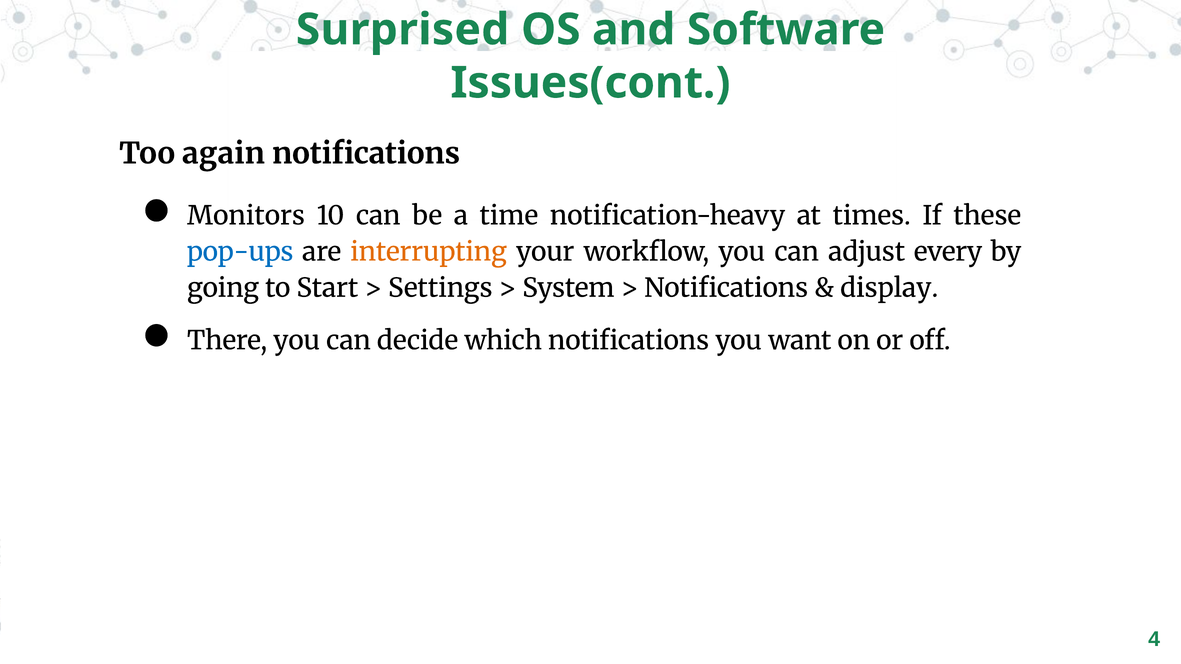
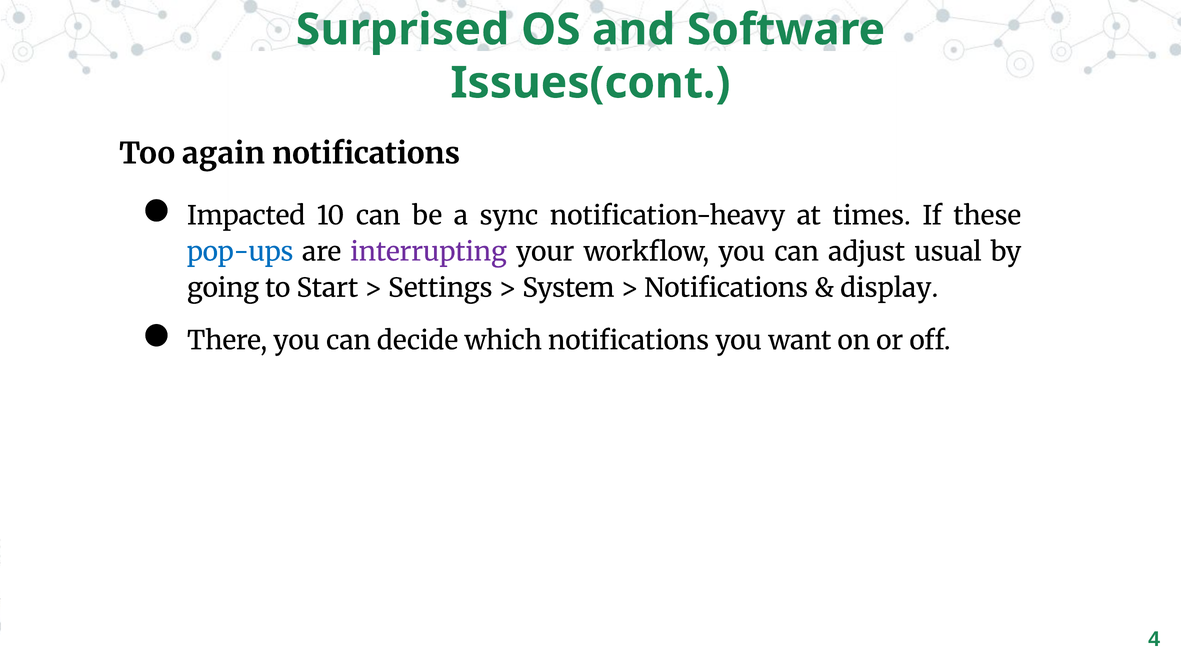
Monitors: Monitors -> Impacted
time: time -> sync
interrupting colour: orange -> purple
every: every -> usual
